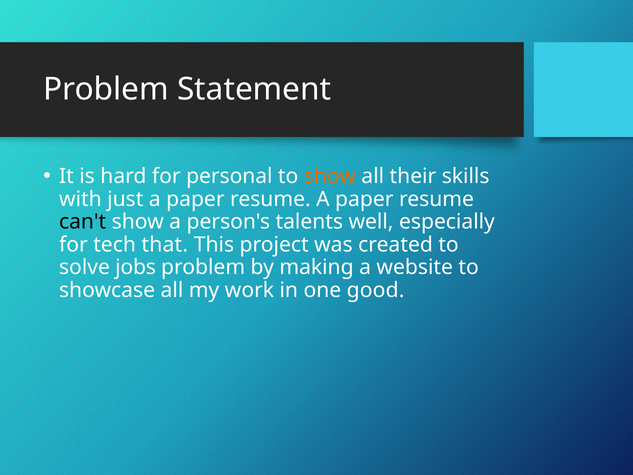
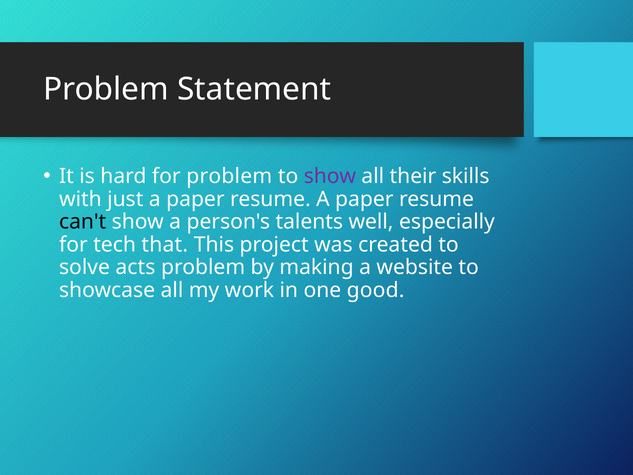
for personal: personal -> problem
show at (330, 176) colour: orange -> purple
jobs: jobs -> acts
